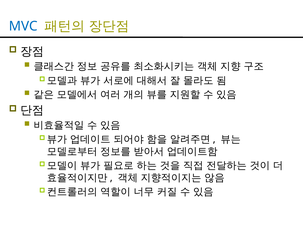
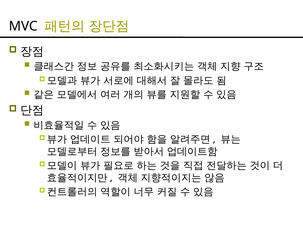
MVC colour: blue -> black
